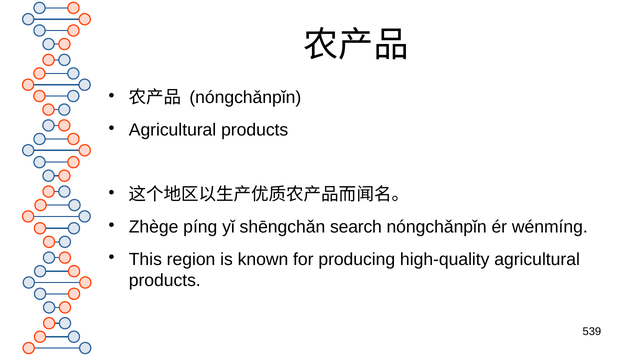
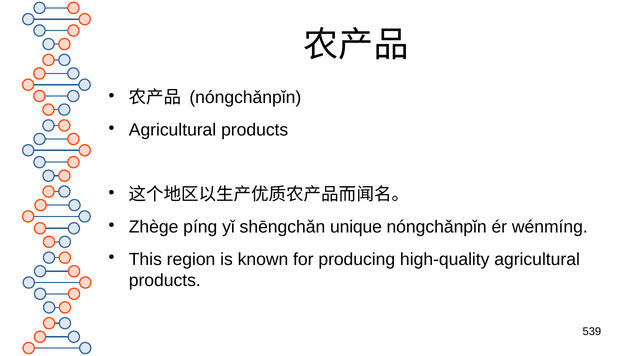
search: search -> unique
